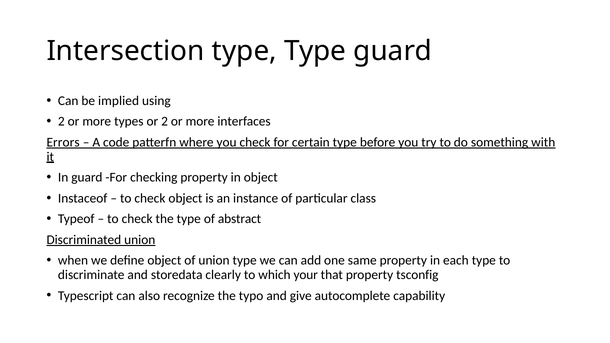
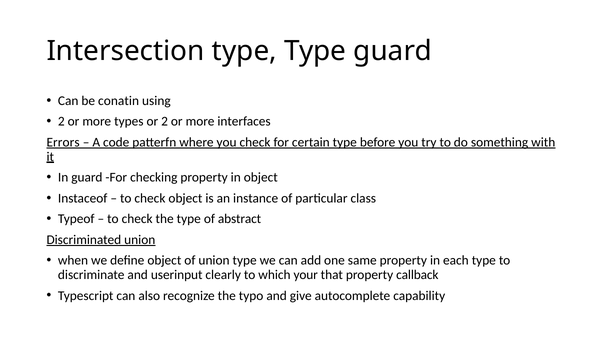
implied: implied -> conatin
storedata: storedata -> userinput
tsconfig: tsconfig -> callback
